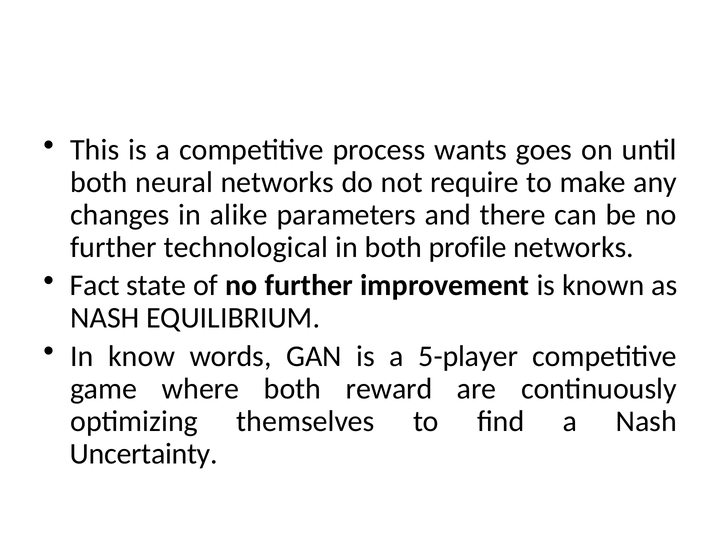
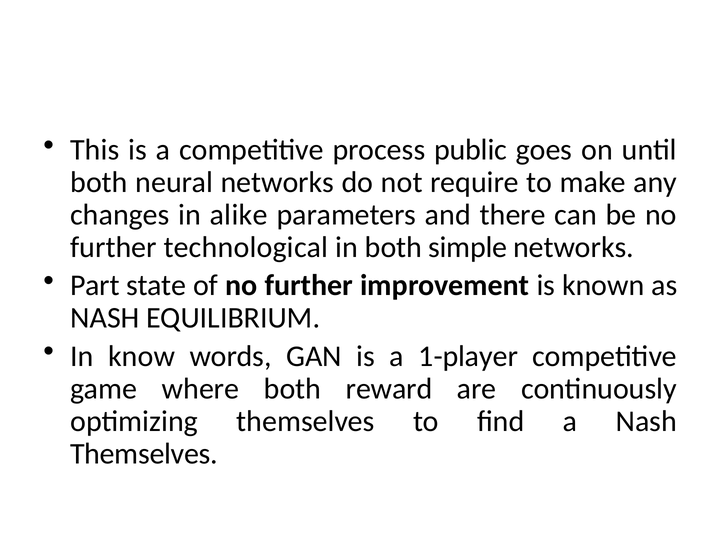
wants: wants -> public
profile: profile -> simple
Fact: Fact -> Part
5-player: 5-player -> 1-player
Uncertainty at (144, 453): Uncertainty -> Themselves
